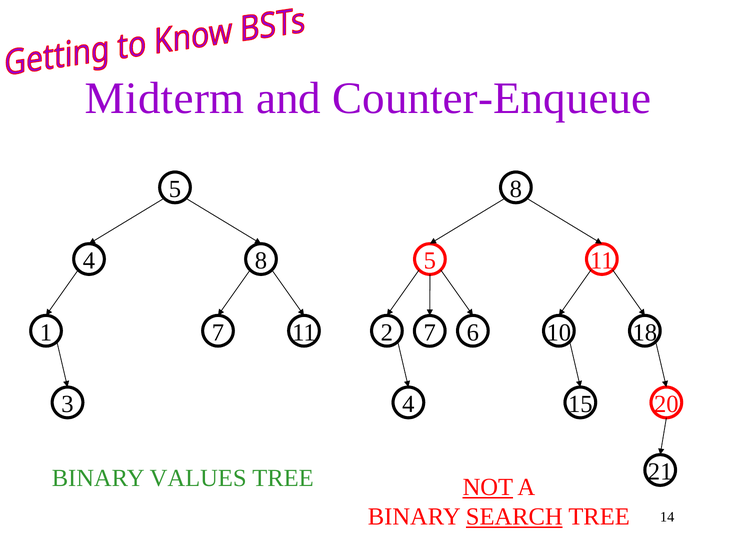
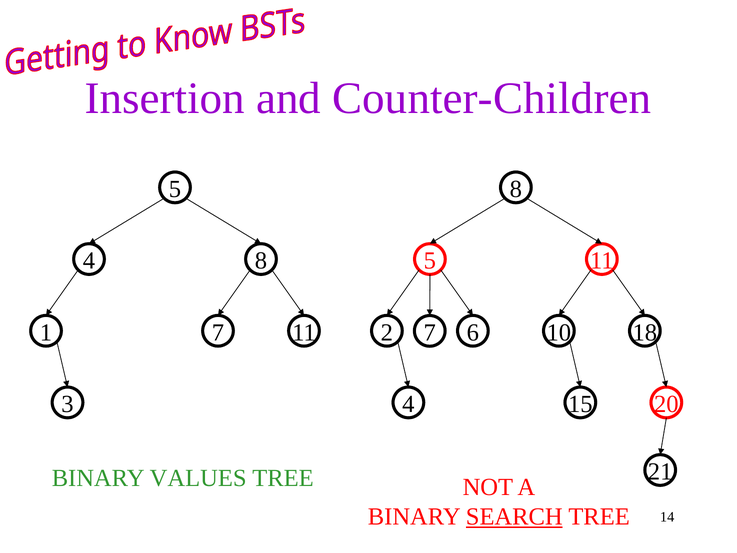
Midterm: Midterm -> Insertion
Counter-Enqueue: Counter-Enqueue -> Counter-Children
NOT underline: present -> none
